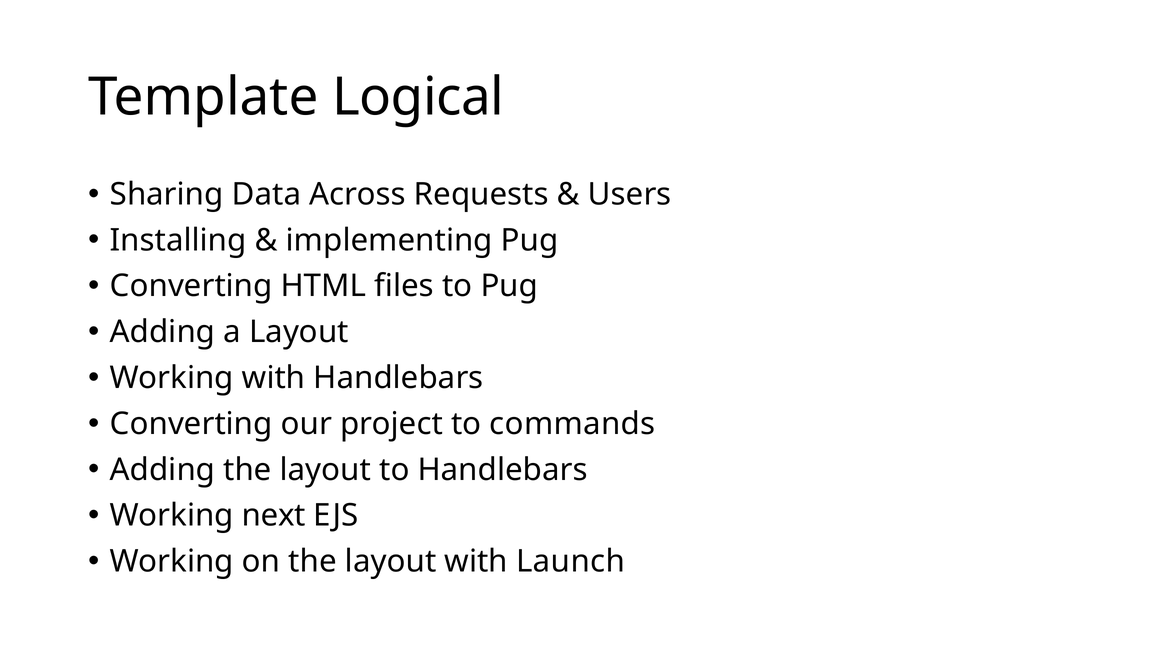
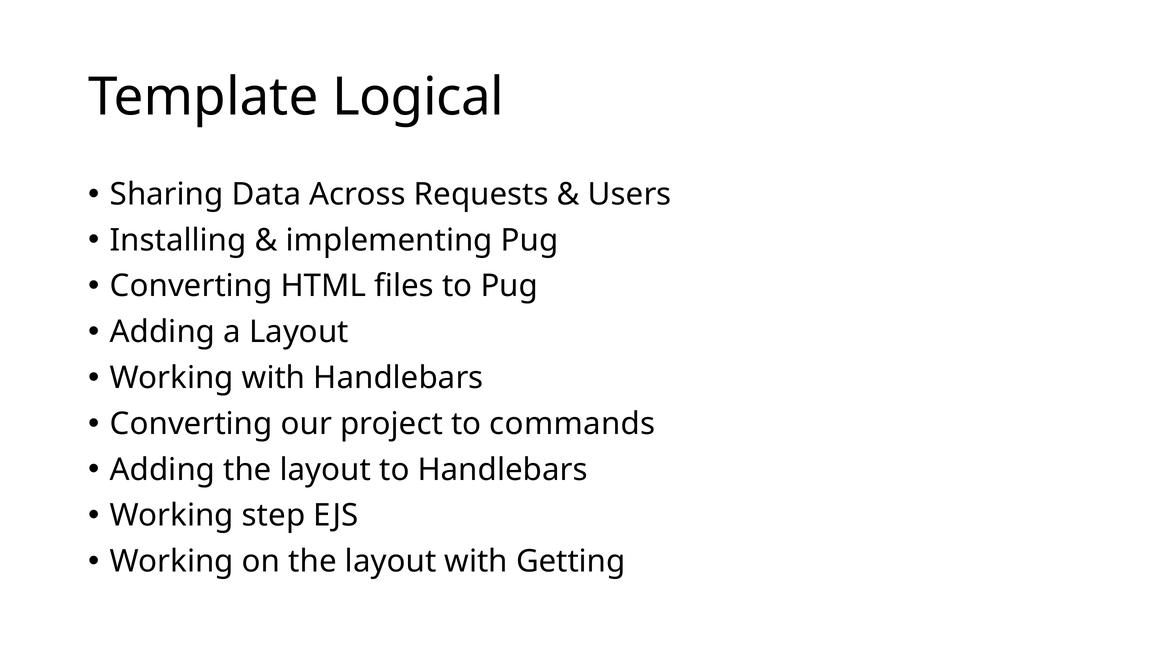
next: next -> step
Launch: Launch -> Getting
